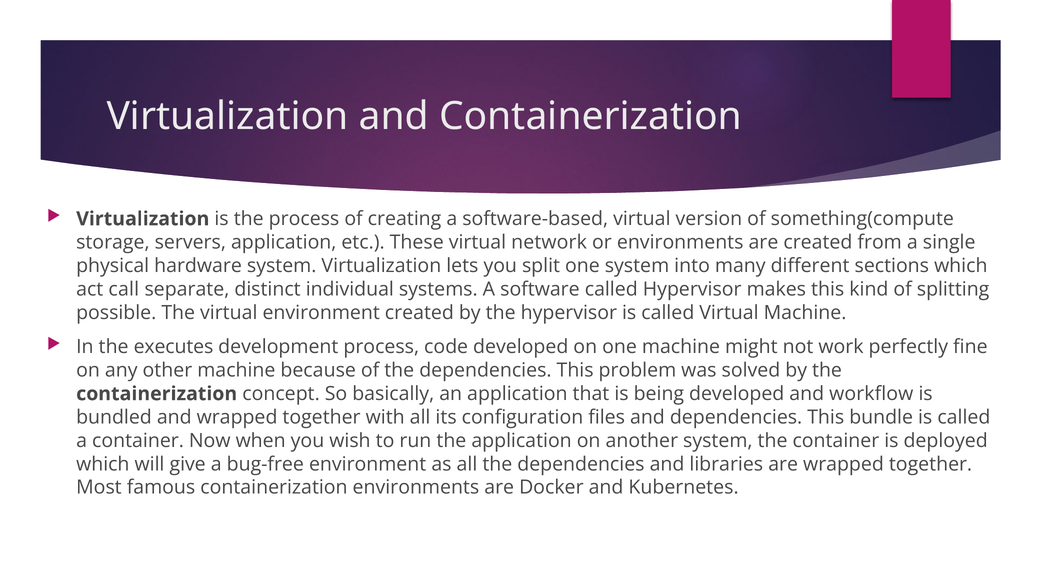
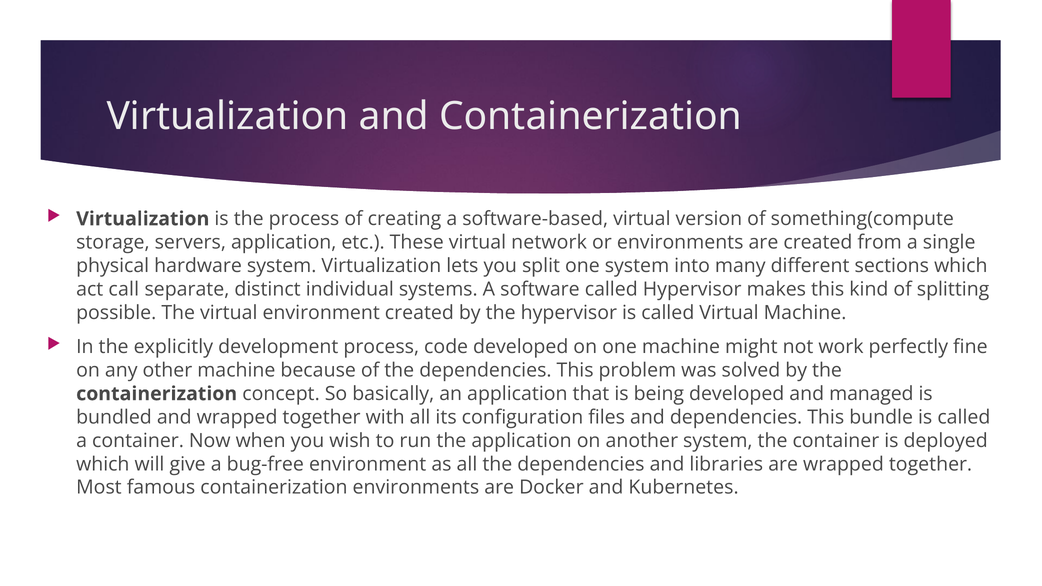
executes: executes -> explicitly
workflow: workflow -> managed
